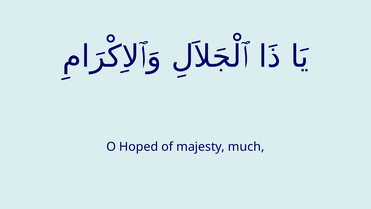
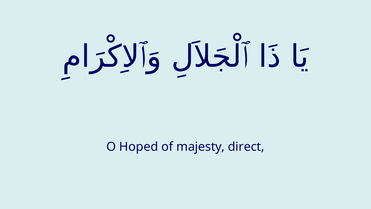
much: much -> direct
